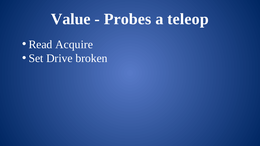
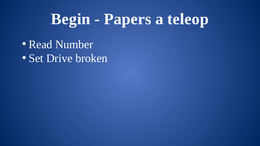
Value: Value -> Begin
Probes: Probes -> Papers
Acquire: Acquire -> Number
